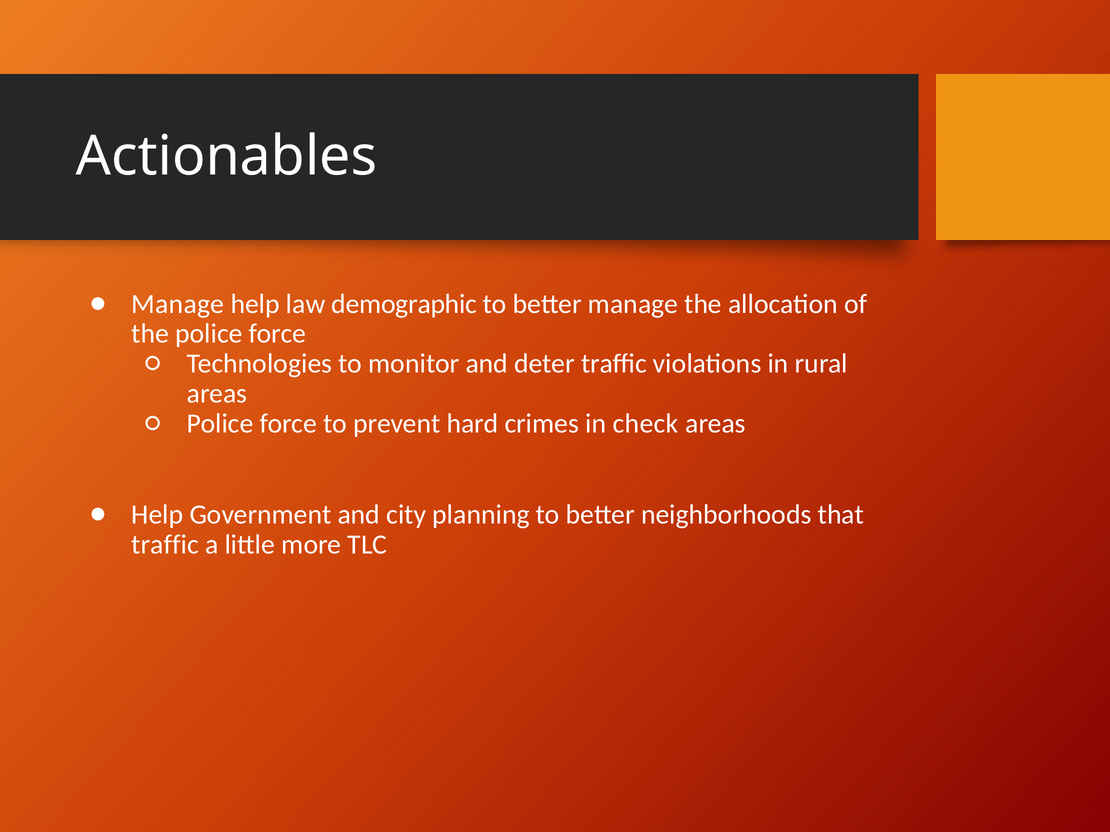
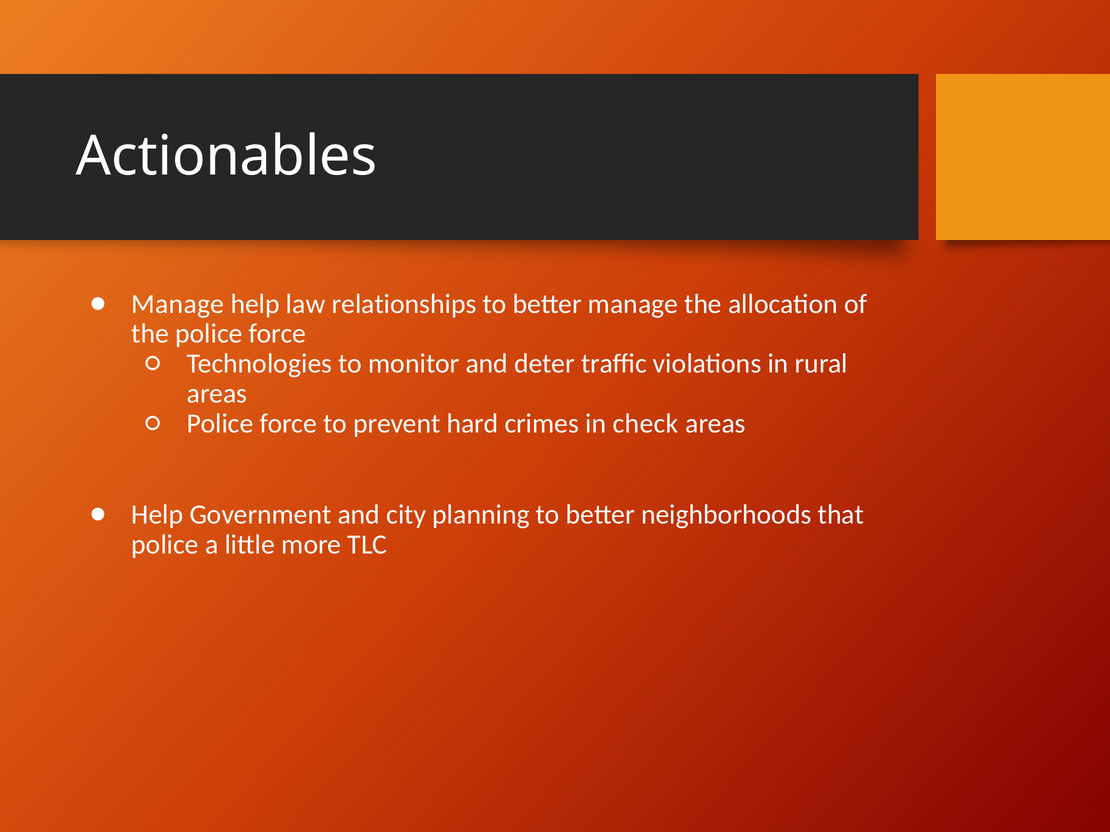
demographic: demographic -> relationships
traffic at (165, 545): traffic -> police
